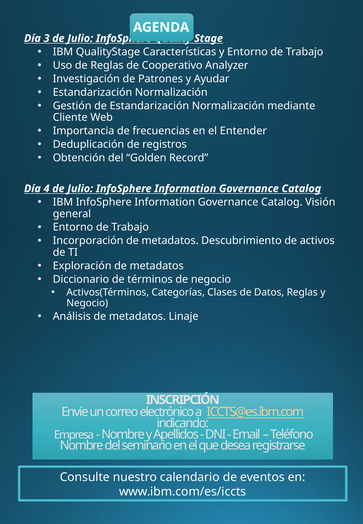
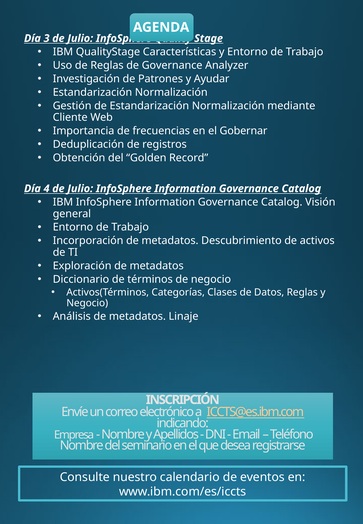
de Cooperativo: Cooperativo -> Governance
Entender: Entender -> Gobernar
